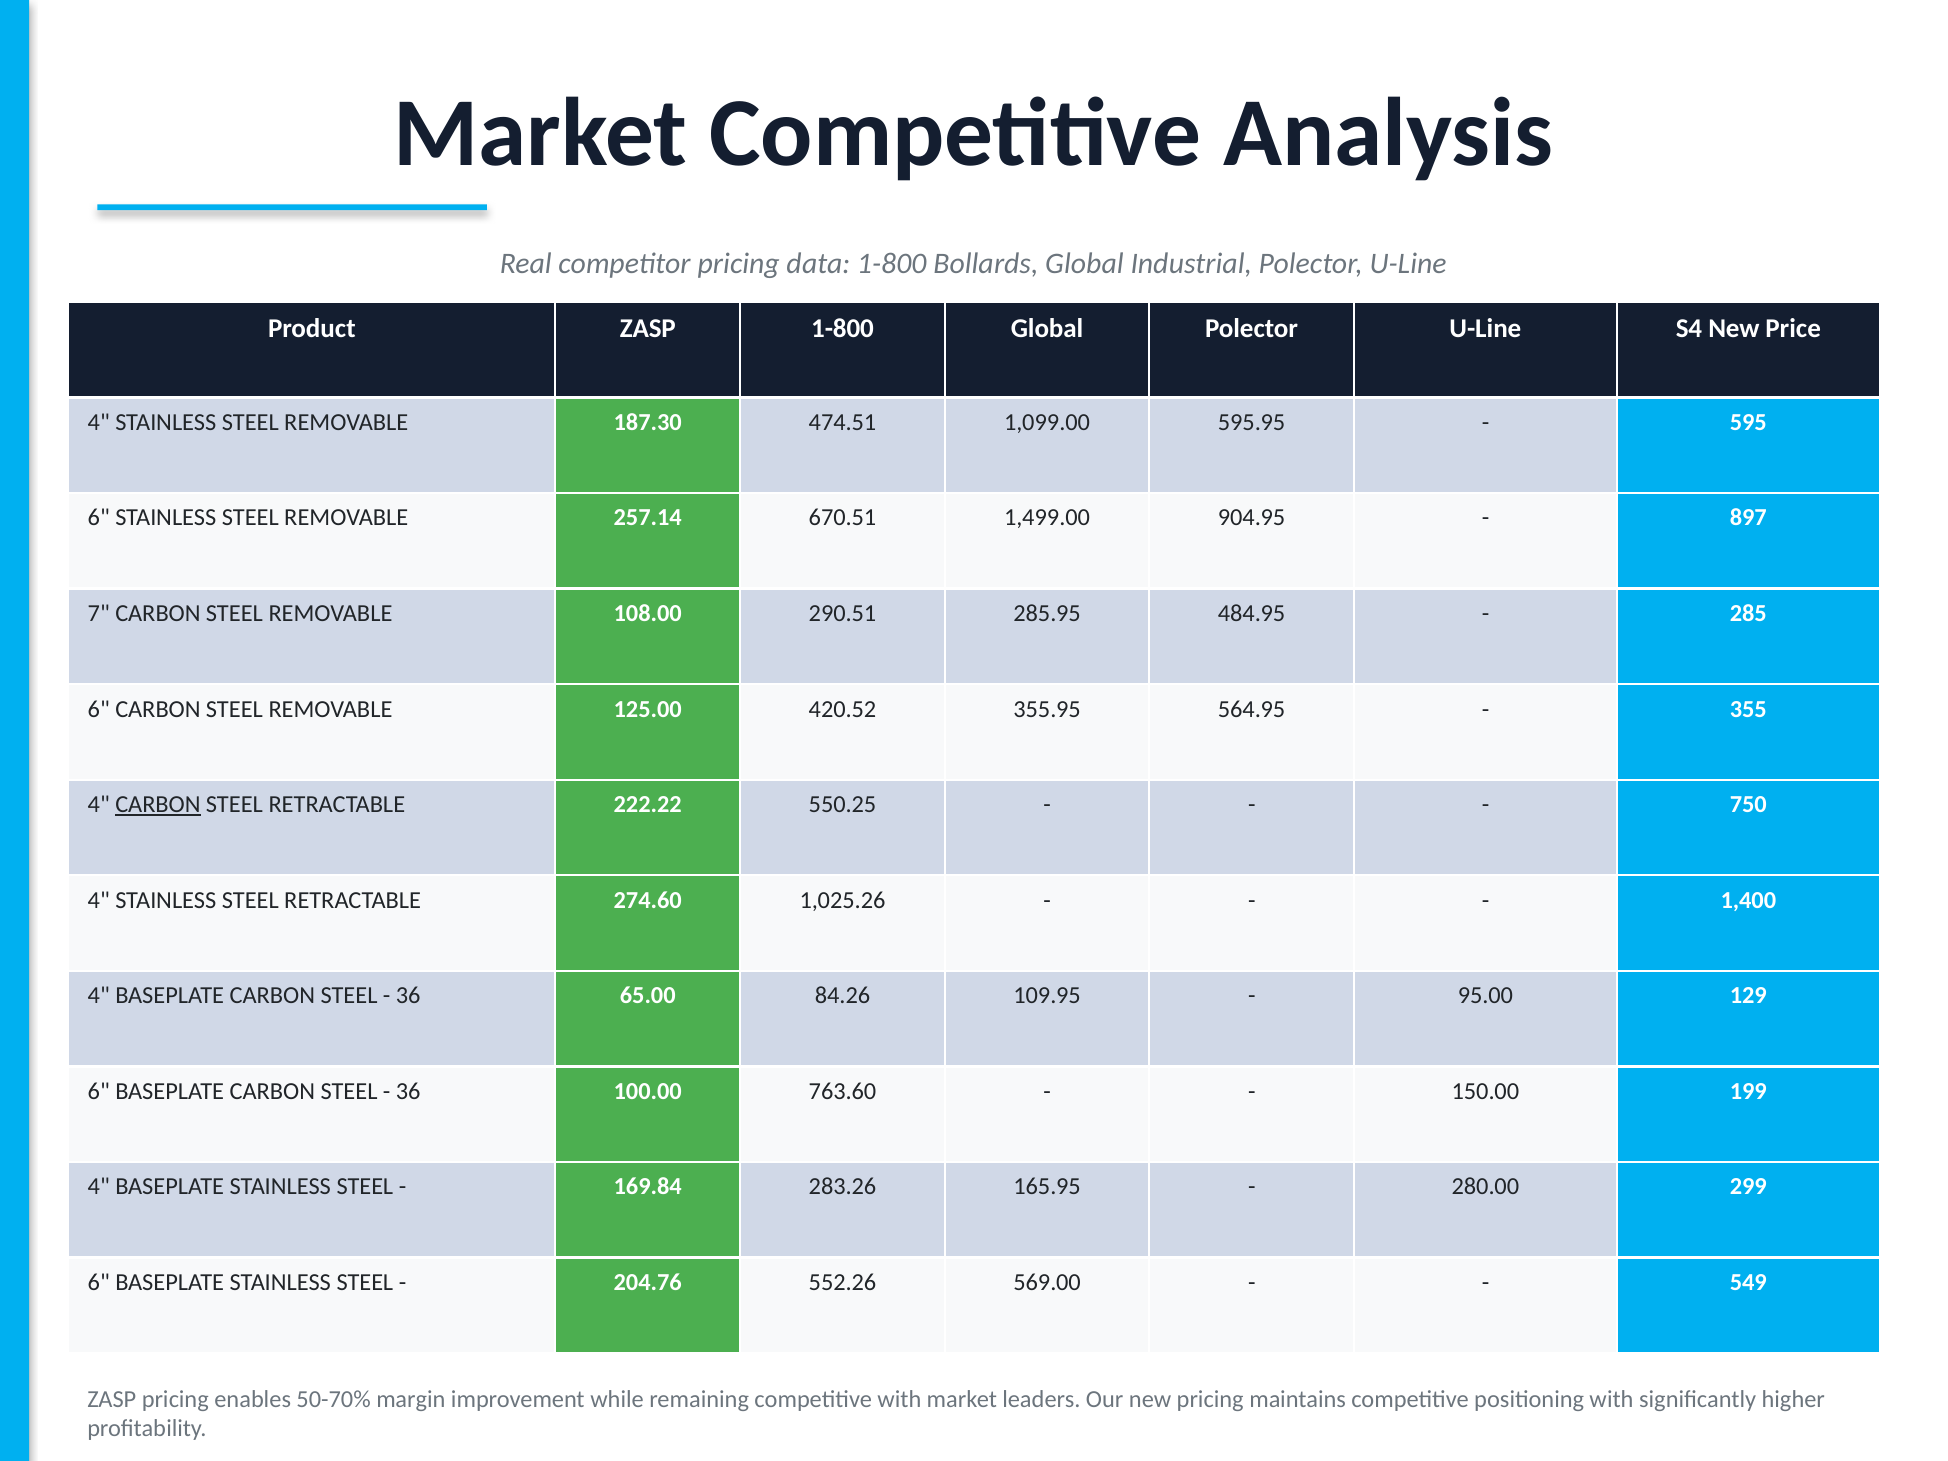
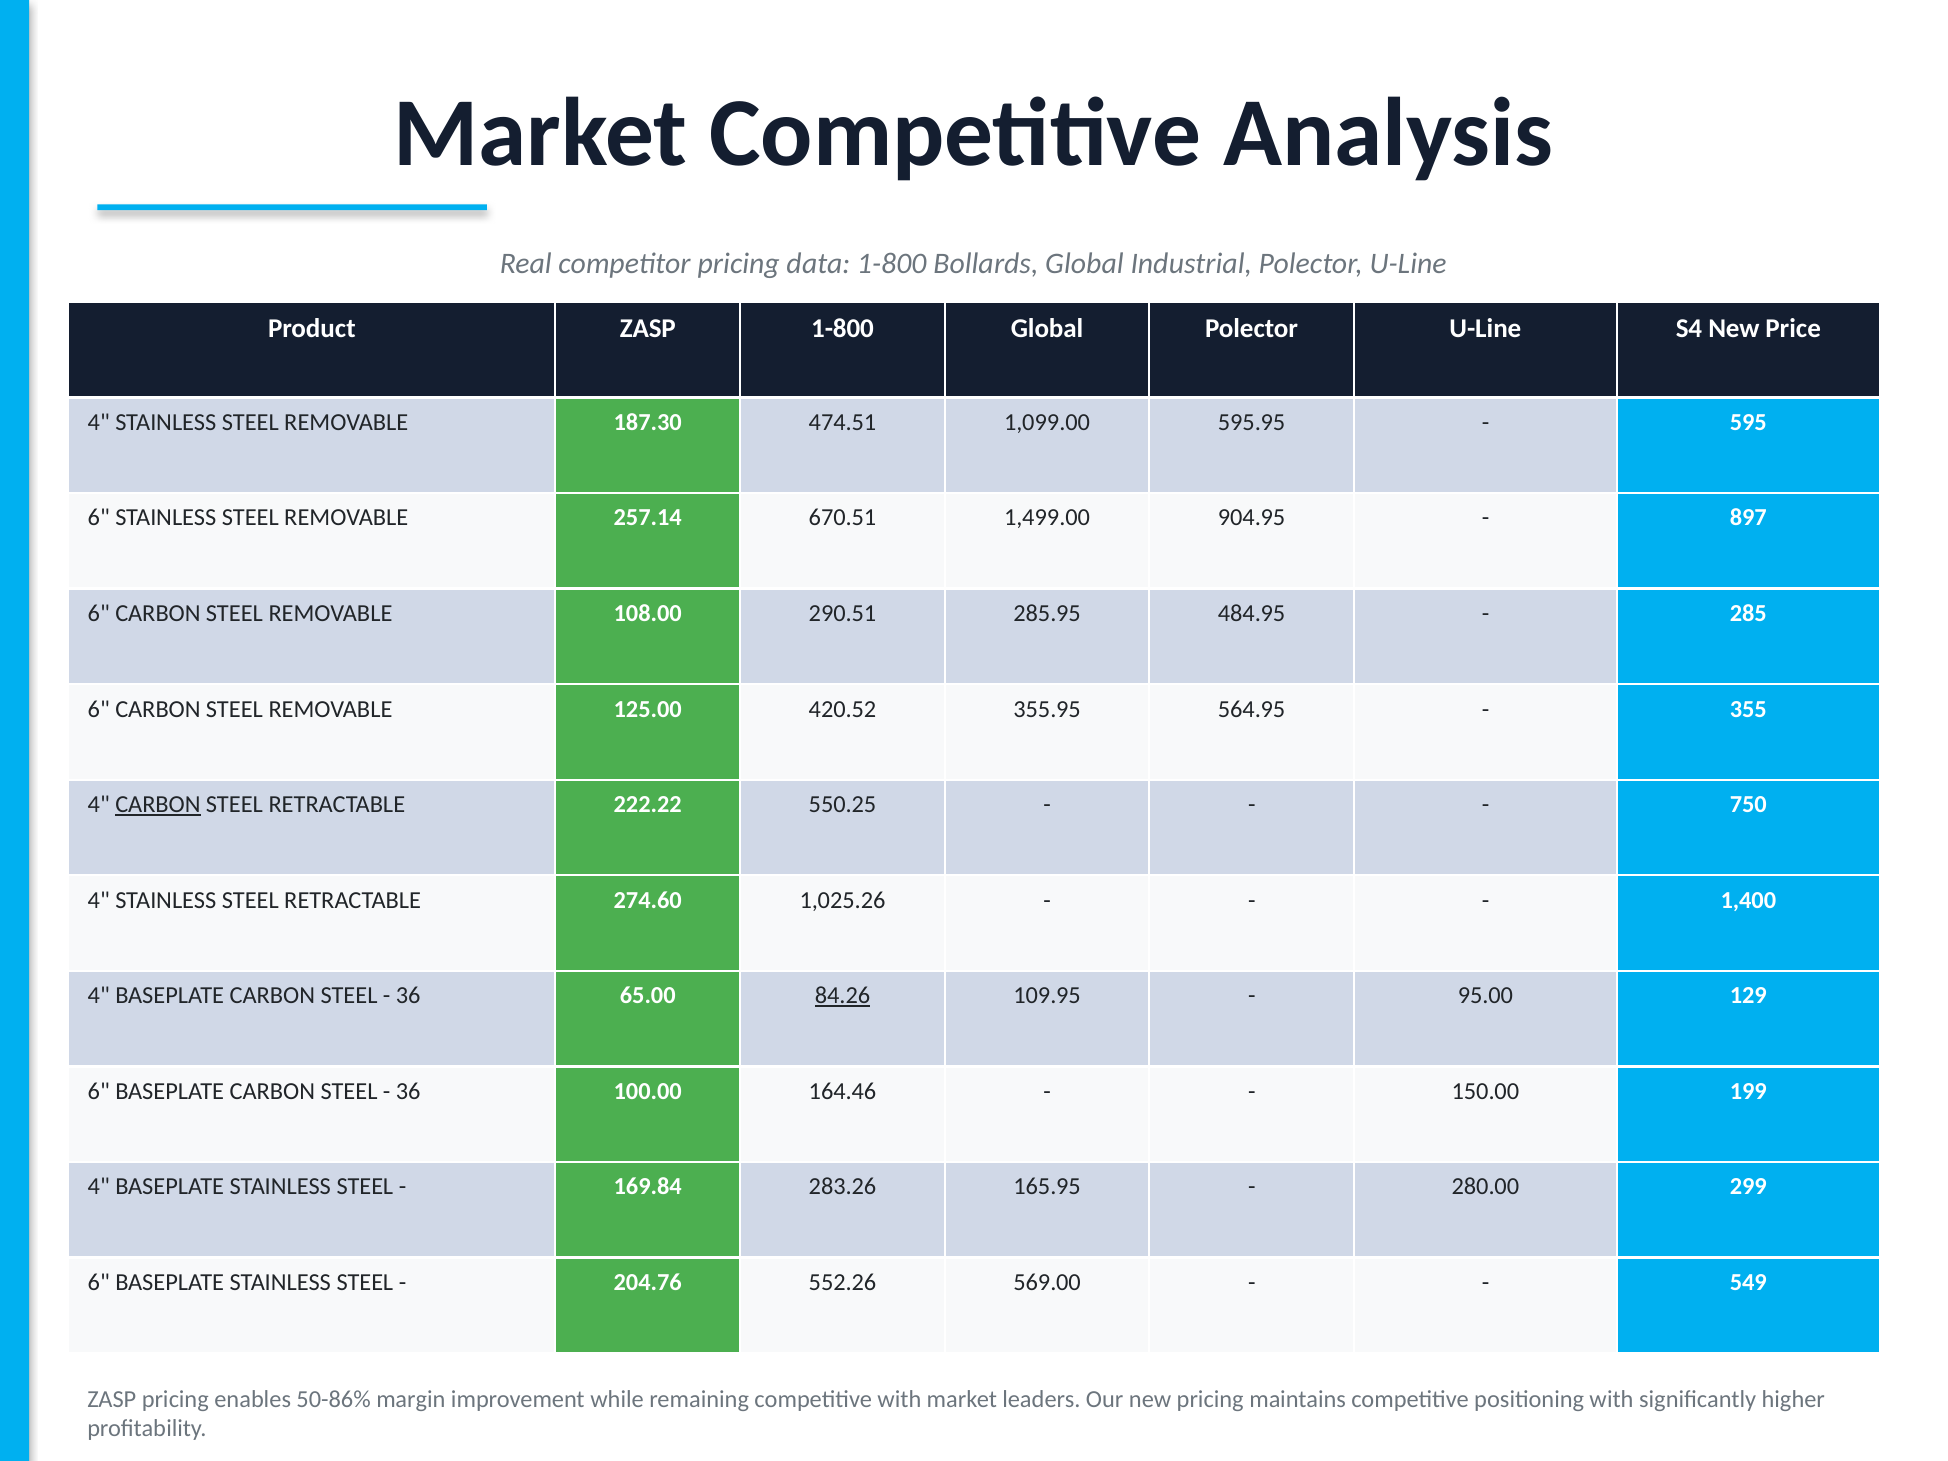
7 at (99, 613): 7 -> 6
84.26 underline: none -> present
763.60: 763.60 -> 164.46
50-70%: 50-70% -> 50-86%
